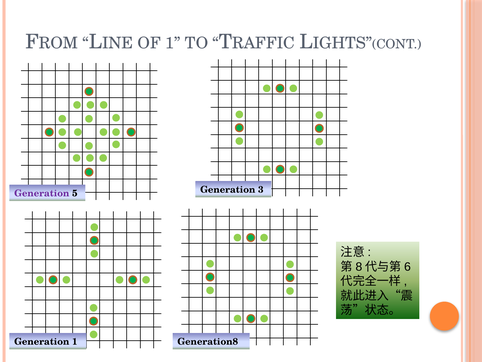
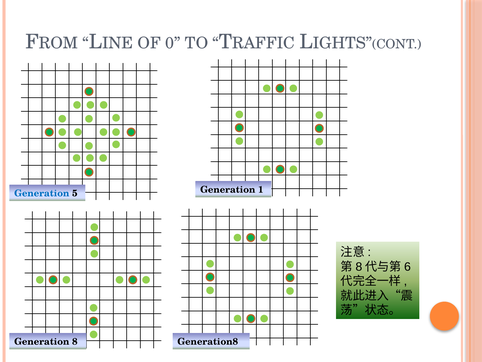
OF 1: 1 -> 0
Generation at (42, 193) colour: purple -> blue
3: 3 -> 1
Generation 1: 1 -> 8
